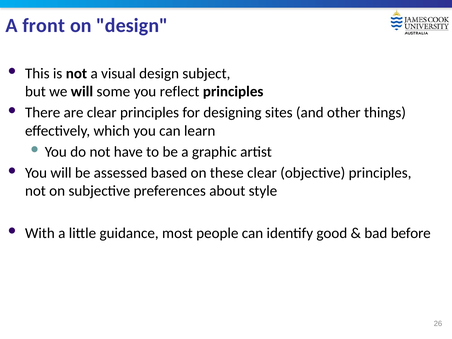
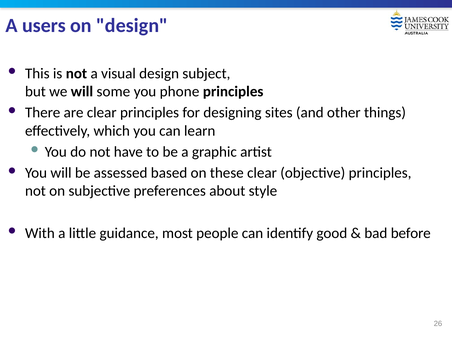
front: front -> users
reflect: reflect -> phone
